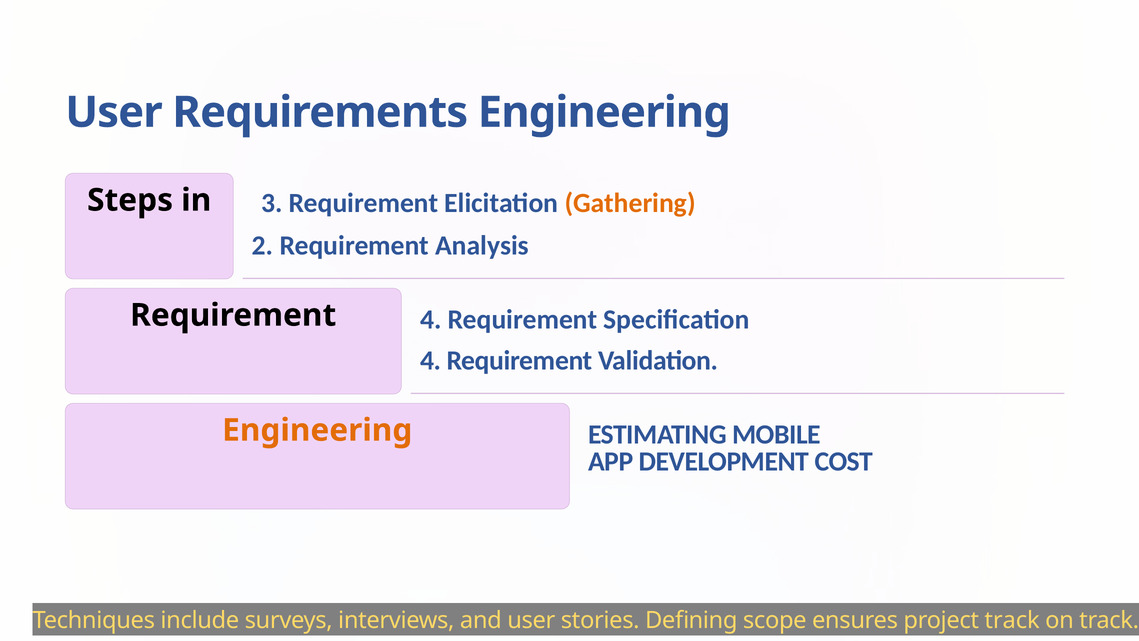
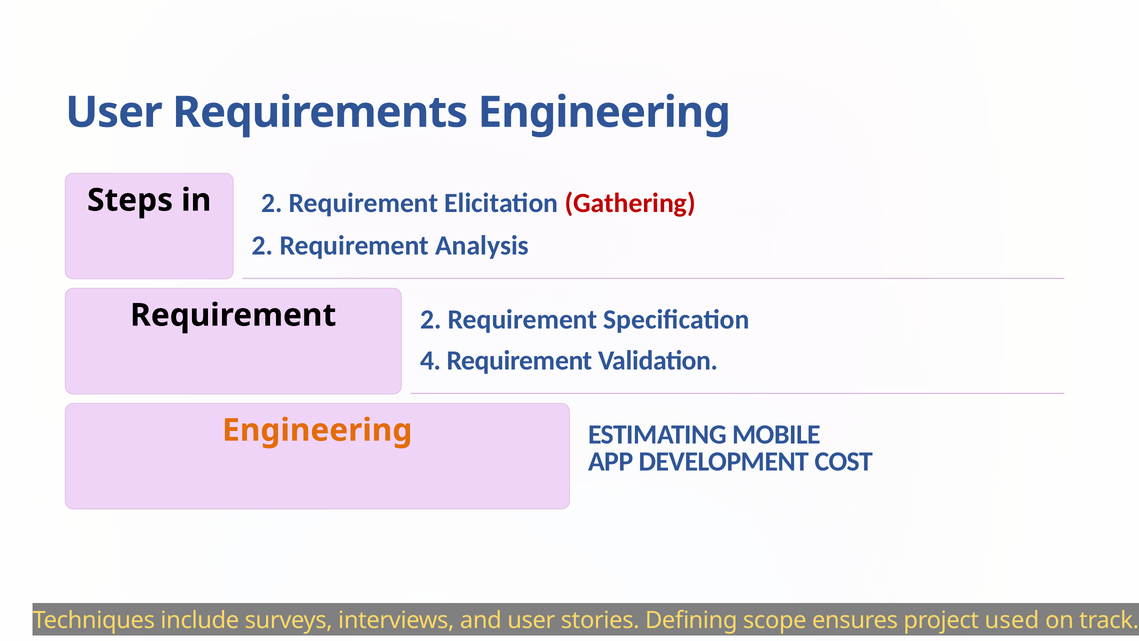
in 3: 3 -> 2
Gathering colour: orange -> red
Requirement 4: 4 -> 2
project track: track -> used
